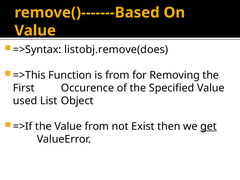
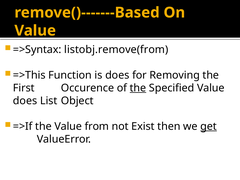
listobj.remove(does: listobj.remove(does -> listobj.remove(from
is from: from -> does
the at (138, 88) underline: none -> present
used at (25, 101): used -> does
